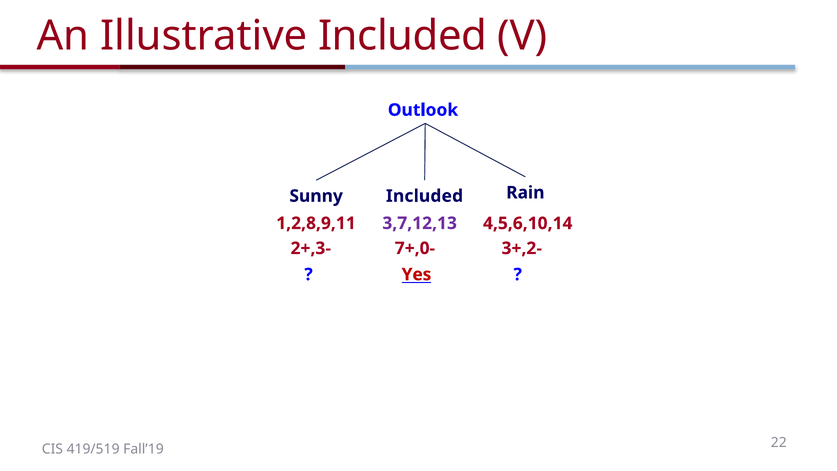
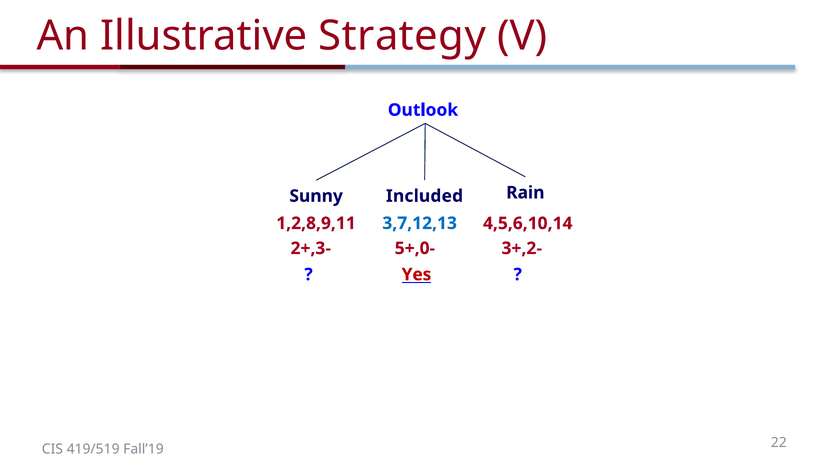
Illustrative Included: Included -> Strategy
3,7,12,13 colour: purple -> blue
7+,0-: 7+,0- -> 5+,0-
